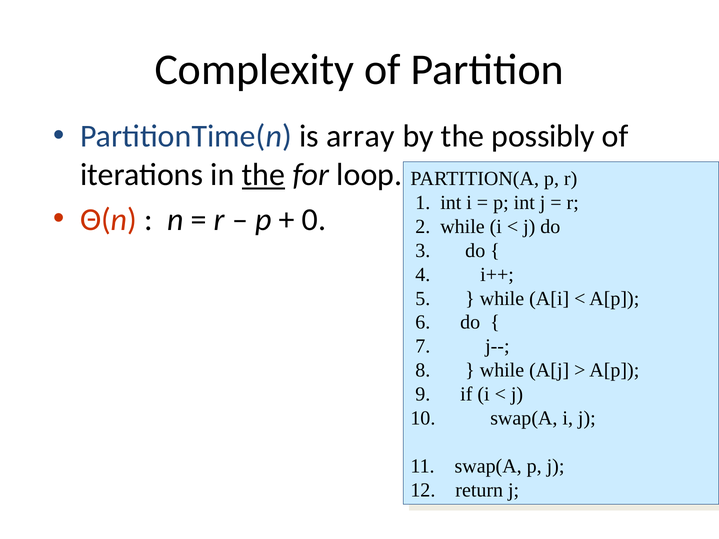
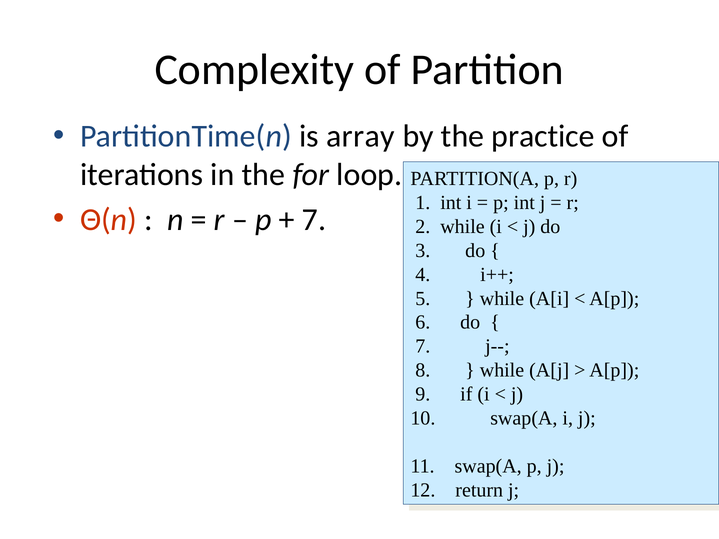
possibly: possibly -> practice
the at (263, 175) underline: present -> none
0 at (314, 220): 0 -> 7
